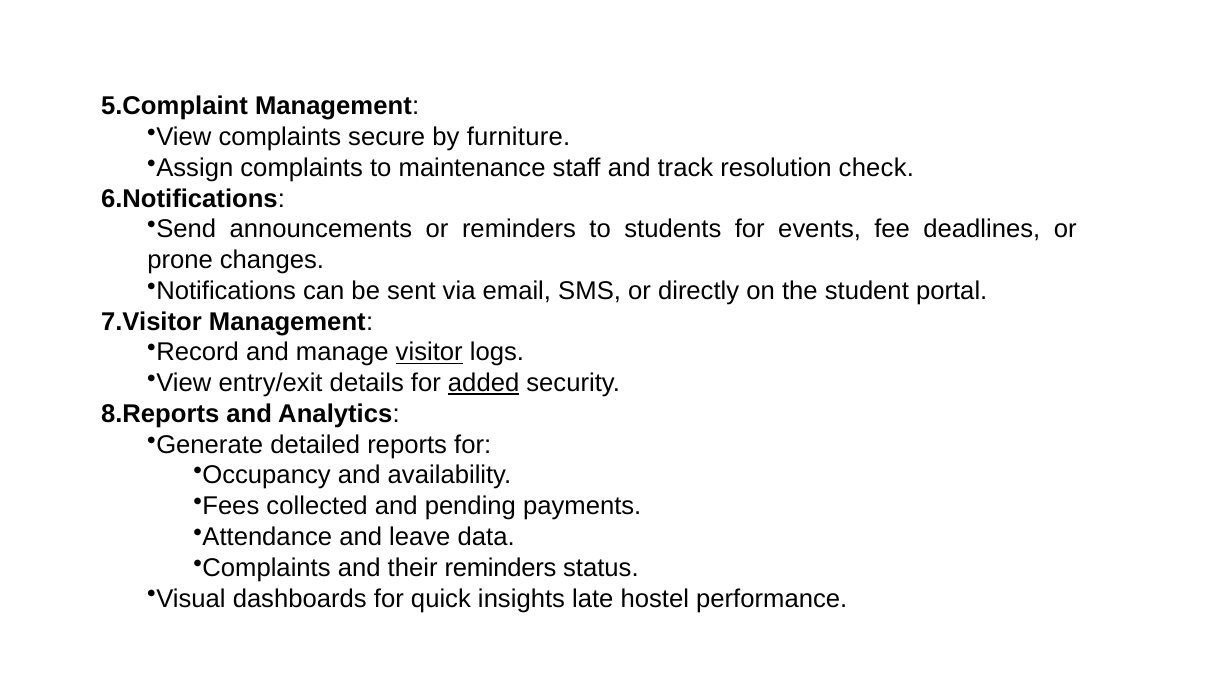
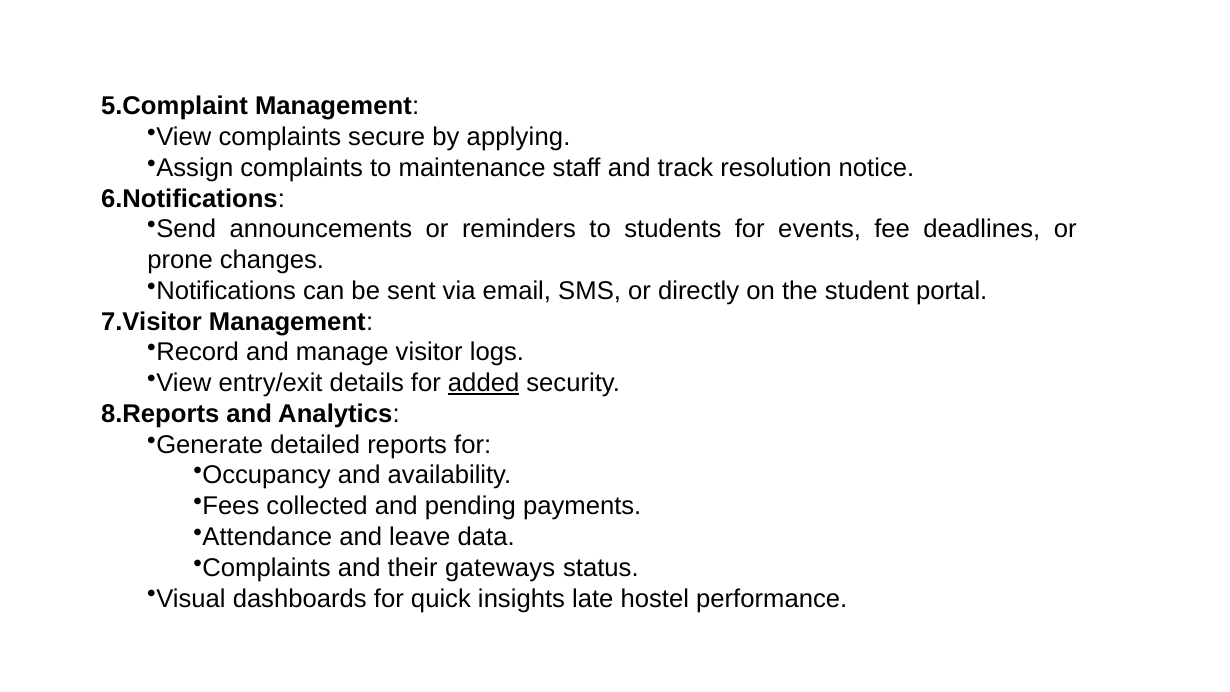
furniture: furniture -> applying
check: check -> notice
visitor underline: present -> none
their reminders: reminders -> gateways
